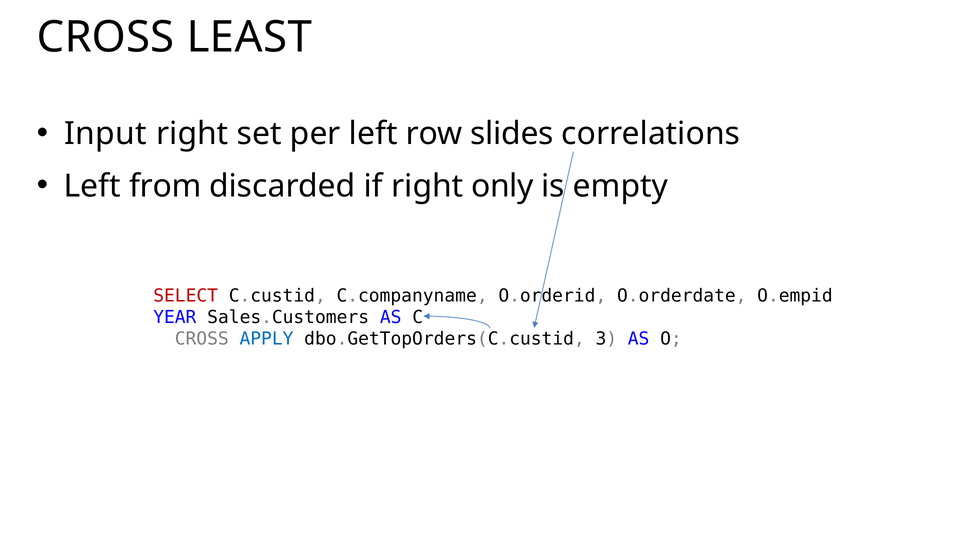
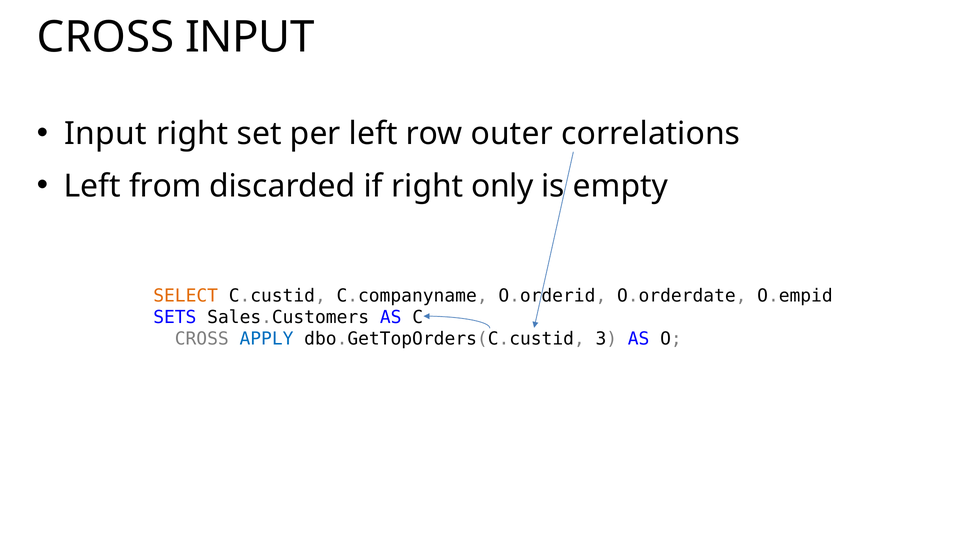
CROSS LEAST: LEAST -> INPUT
slides: slides -> outer
SELECT colour: red -> orange
YEAR: YEAR -> SETS
